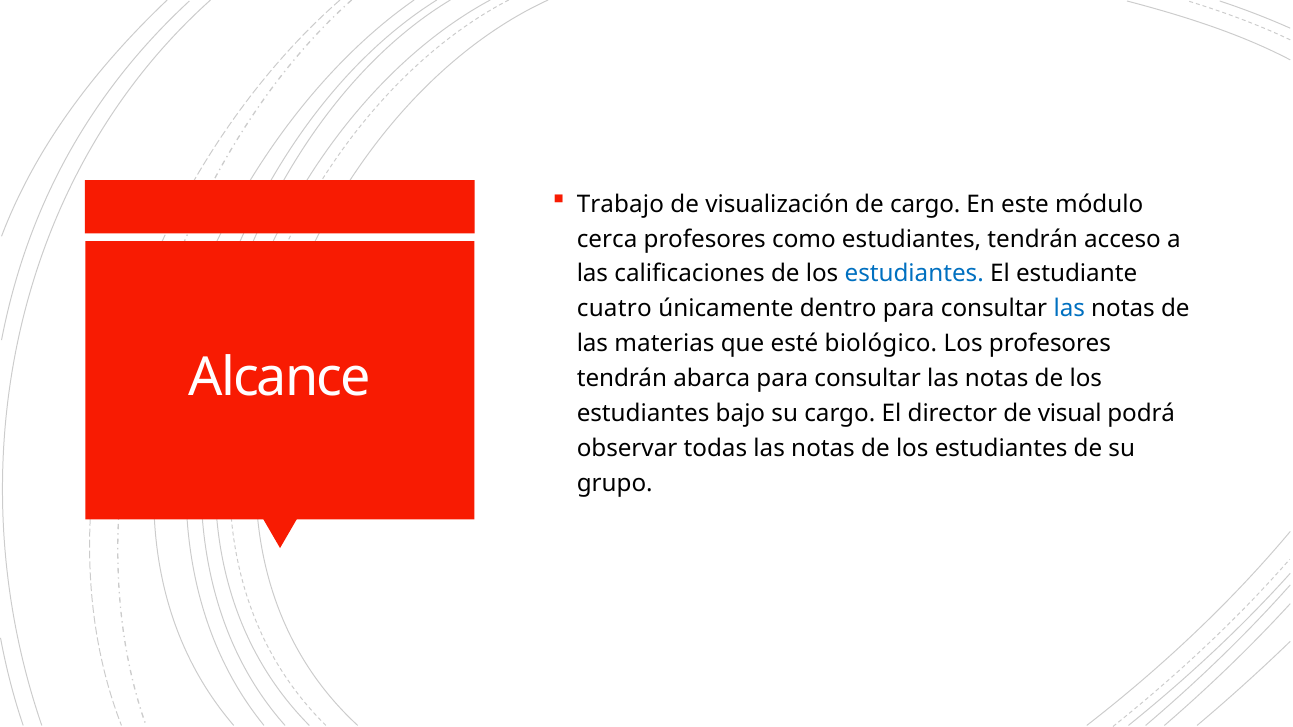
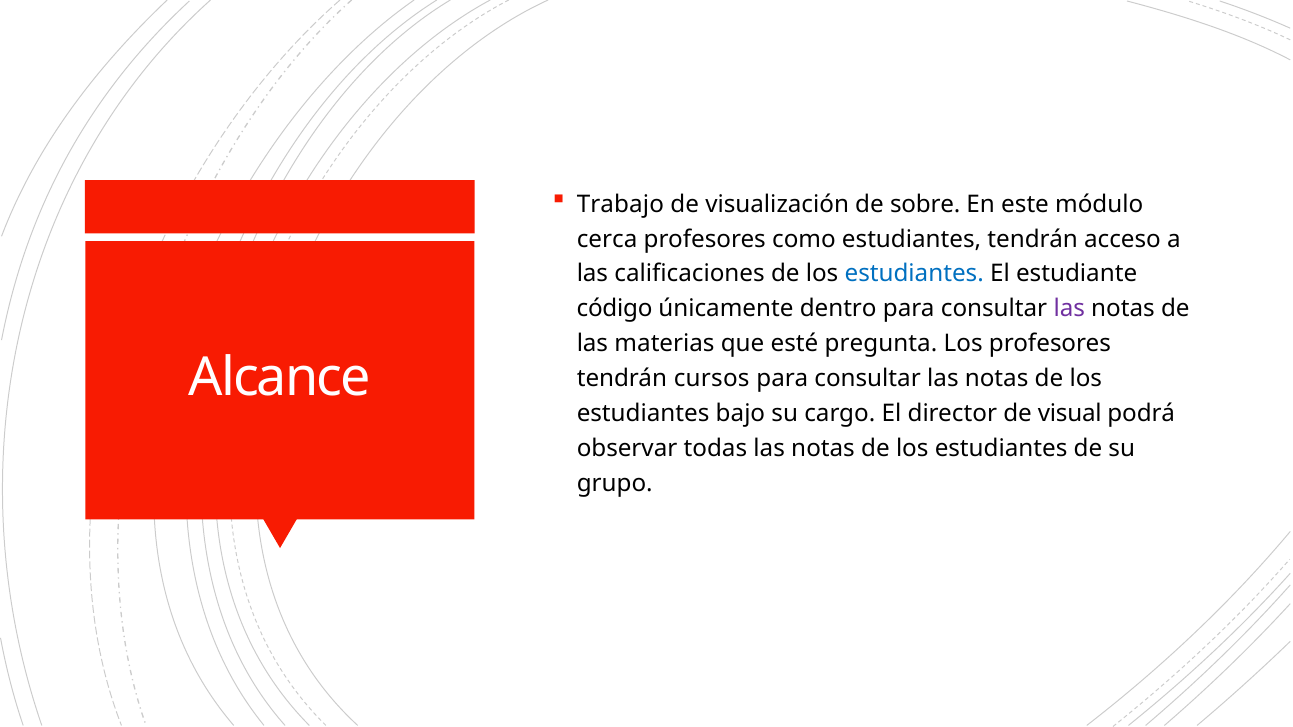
de cargo: cargo -> sobre
cuatro: cuatro -> código
las at (1069, 309) colour: blue -> purple
biológico: biológico -> pregunta
abarca: abarca -> cursos
